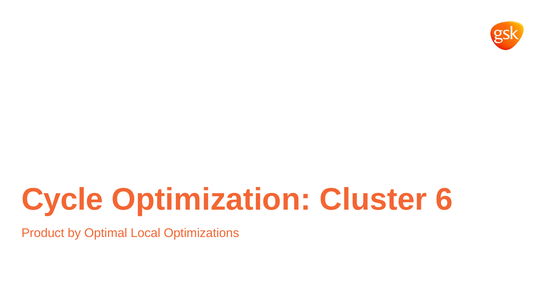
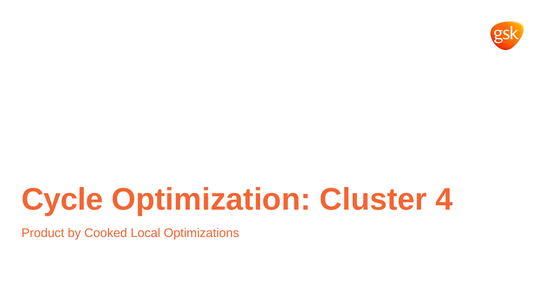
6: 6 -> 4
Optimal: Optimal -> Cooked
